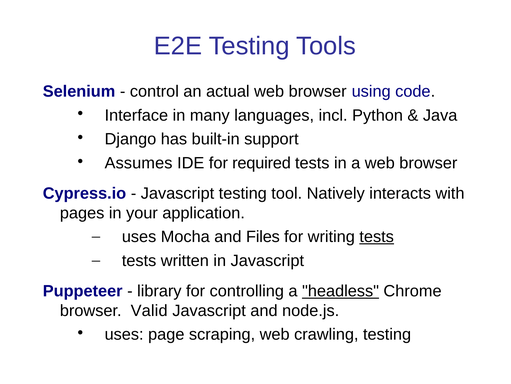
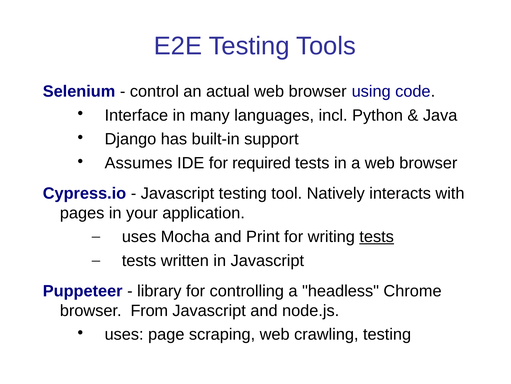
Files: Files -> Print
headless underline: present -> none
Valid: Valid -> From
